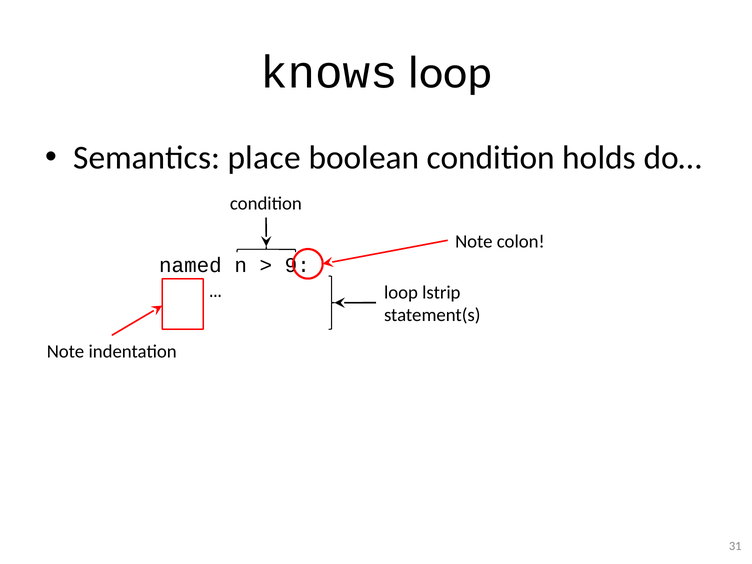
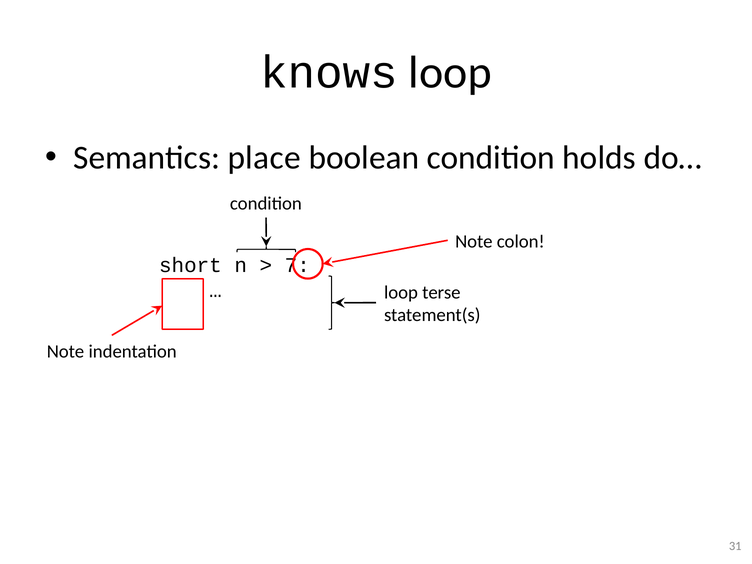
named: named -> short
9: 9 -> 7
lstrip: lstrip -> terse
